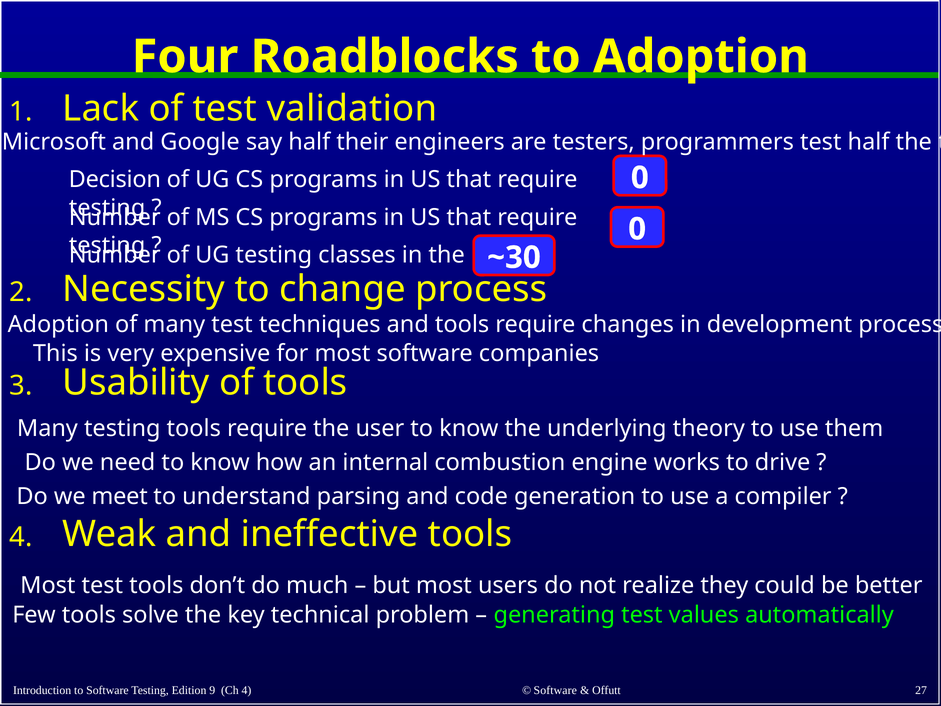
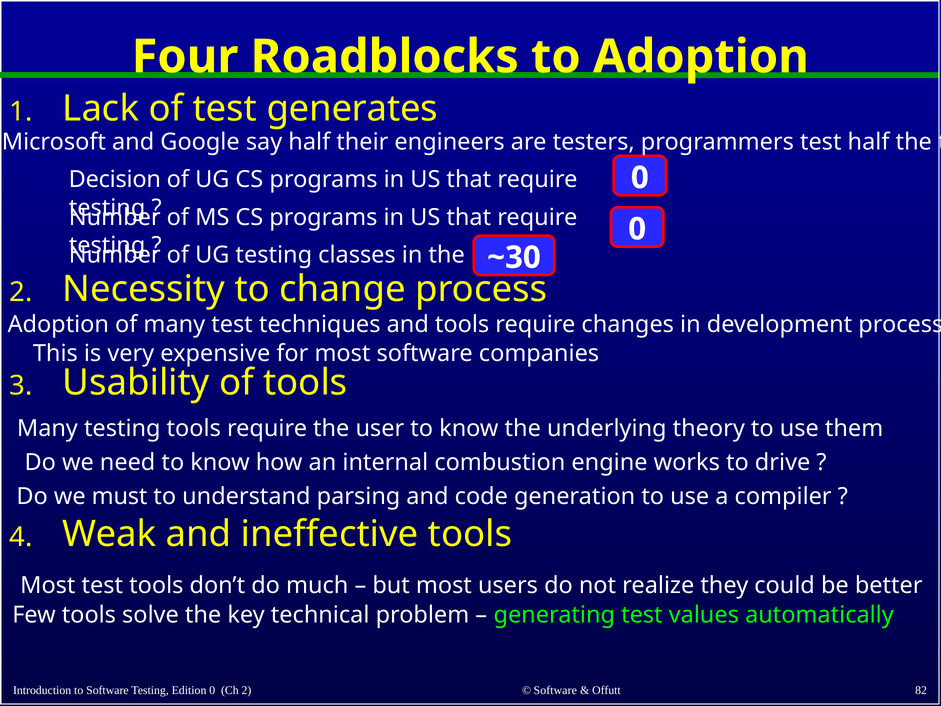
validation: validation -> generates
meet: meet -> must
Edition 9: 9 -> 0
Ch 4: 4 -> 2
27: 27 -> 82
